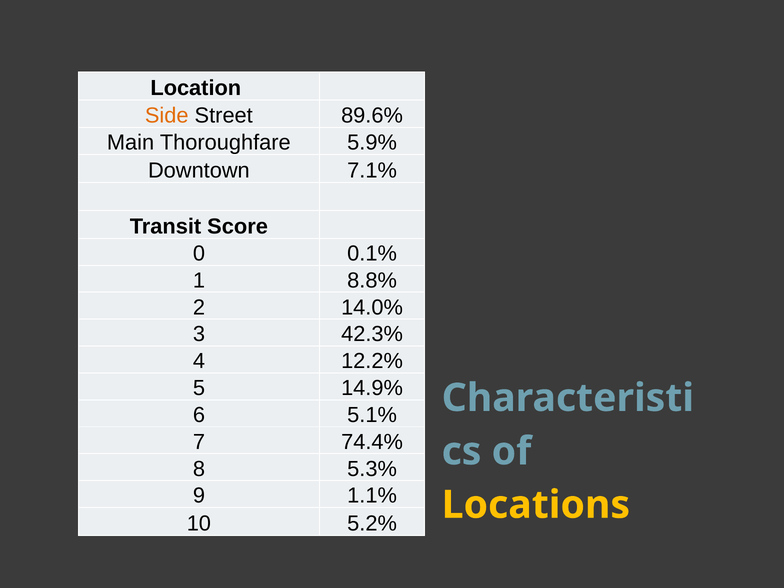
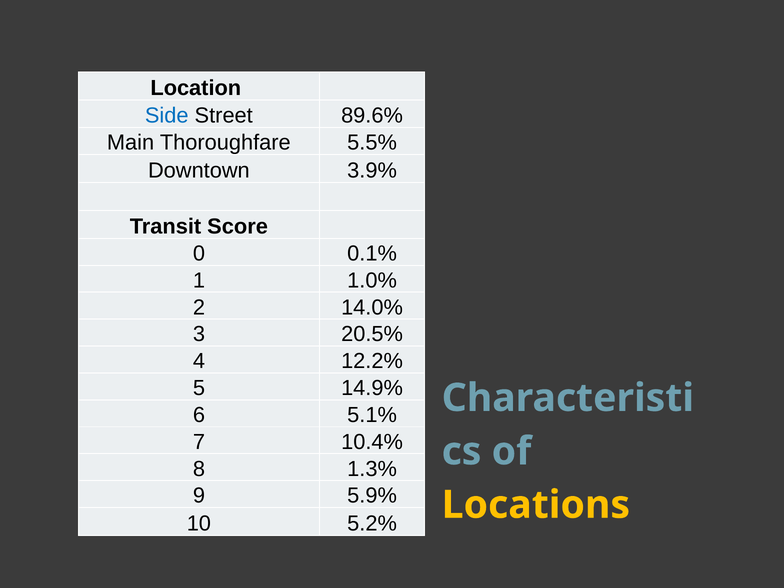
Side colour: orange -> blue
5.9%: 5.9% -> 5.5%
7.1%: 7.1% -> 3.9%
8.8%: 8.8% -> 1.0%
42.3%: 42.3% -> 20.5%
74.4%: 74.4% -> 10.4%
5.3%: 5.3% -> 1.3%
1.1%: 1.1% -> 5.9%
